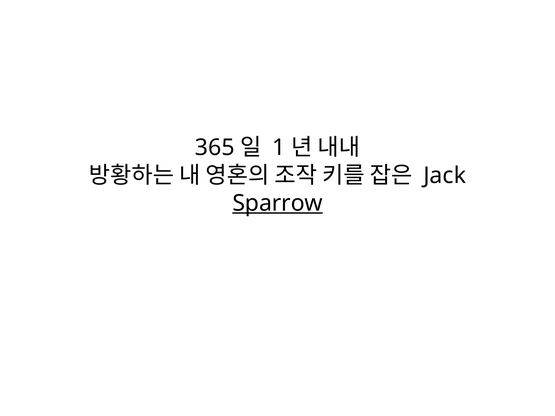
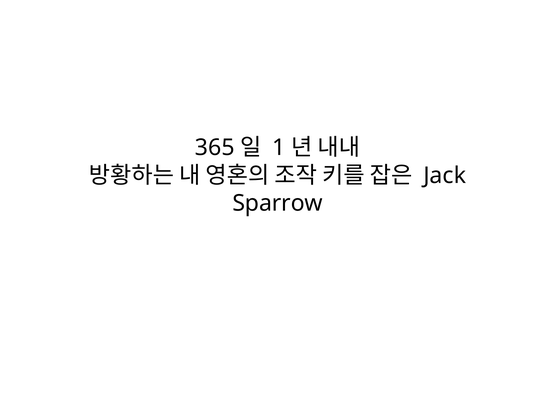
Sparrow underline: present -> none
